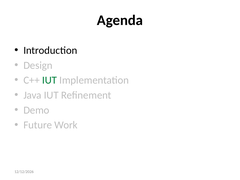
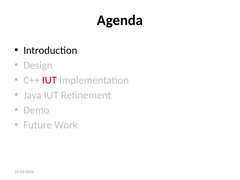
IUT at (50, 80) colour: green -> red
